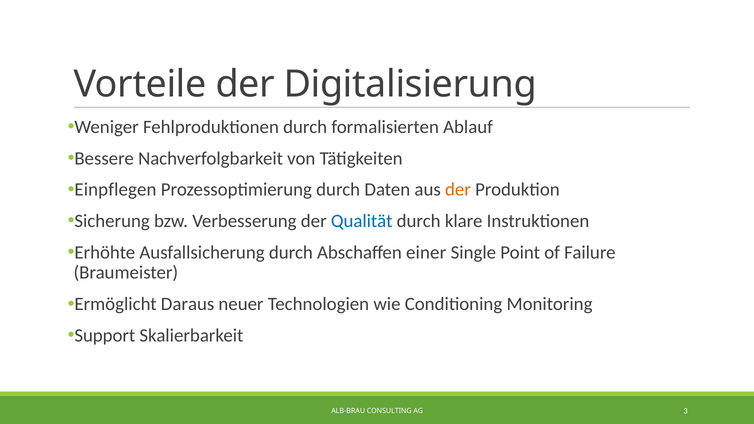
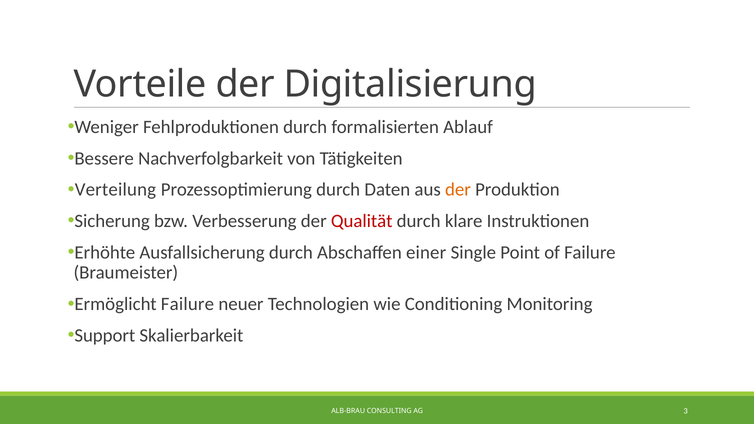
Einpflegen: Einpflegen -> Verteilung
Qualität colour: blue -> red
Ermöglicht Daraus: Daraus -> Failure
